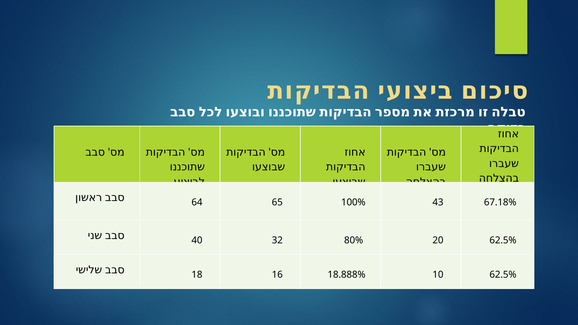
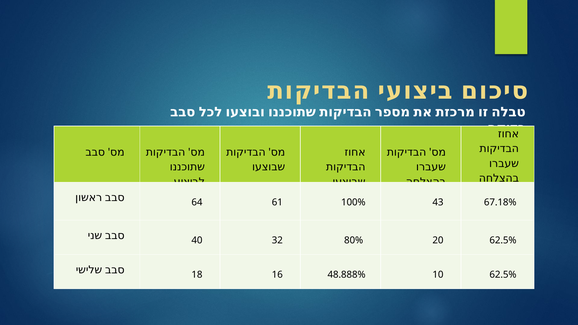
65: 65 -> 61
18.888%: 18.888% -> 48.888%
